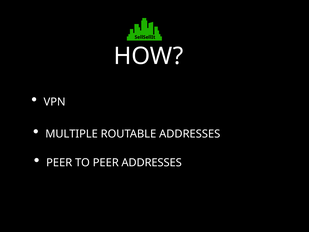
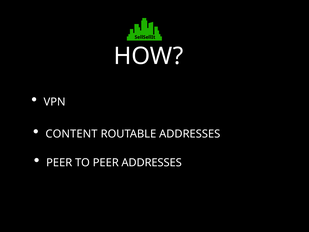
MULTIPLE: MULTIPLE -> CONTENT
